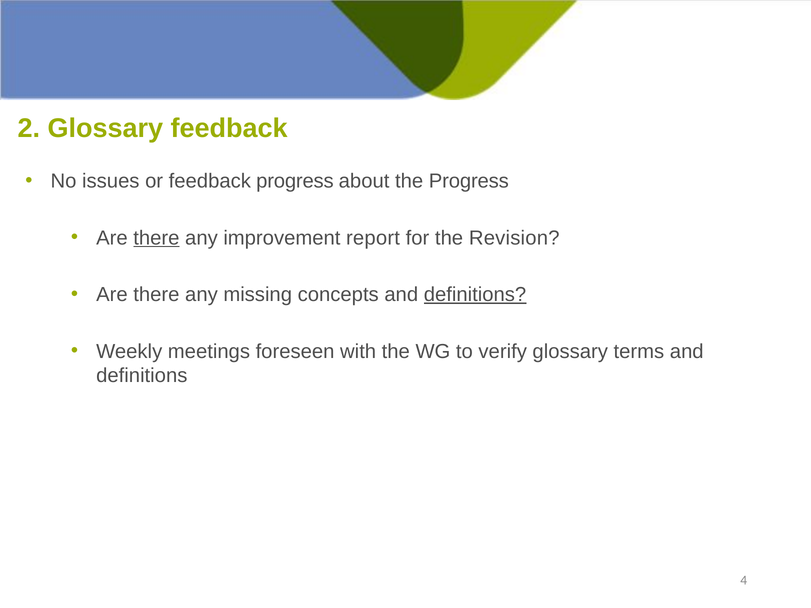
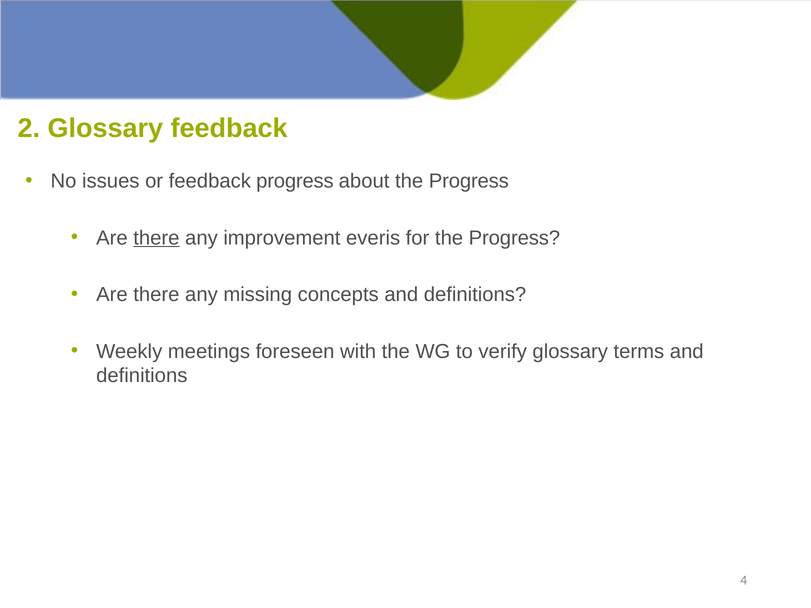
report: report -> everis
for the Revision: Revision -> Progress
definitions at (475, 295) underline: present -> none
